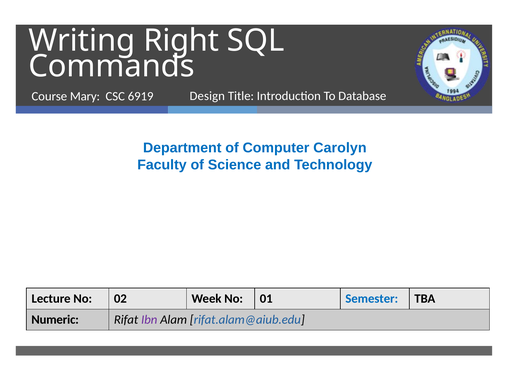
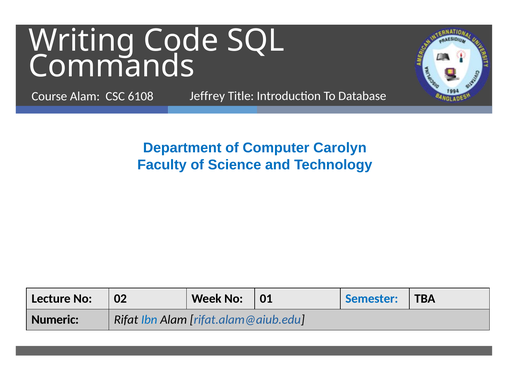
Right: Right -> Code
Design: Design -> Jeffrey
Course Mary: Mary -> Alam
6919: 6919 -> 6108
Ibn colour: purple -> blue
